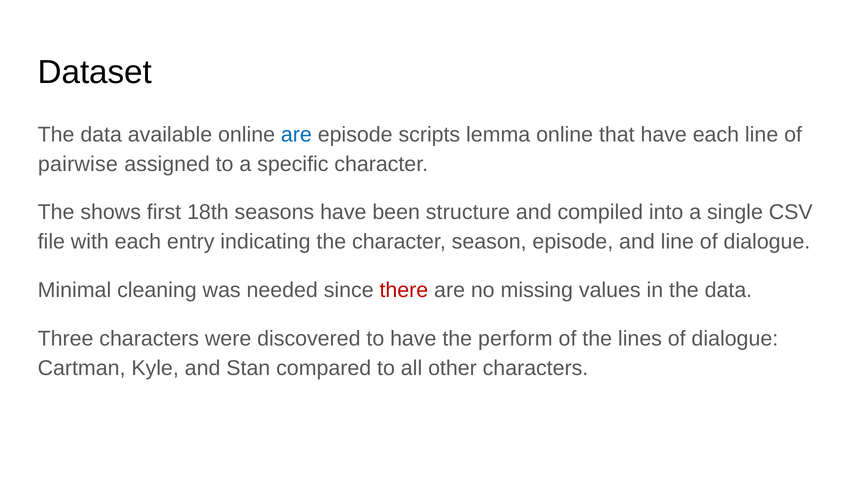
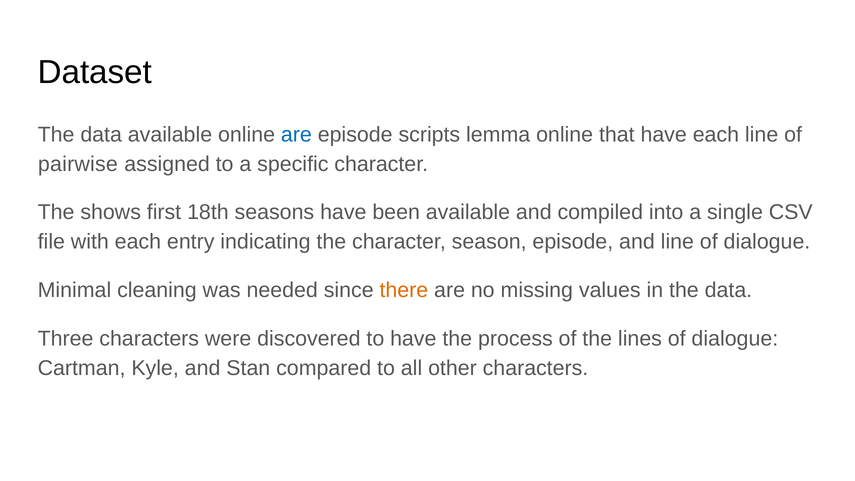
been structure: structure -> available
there colour: red -> orange
perform: perform -> process
